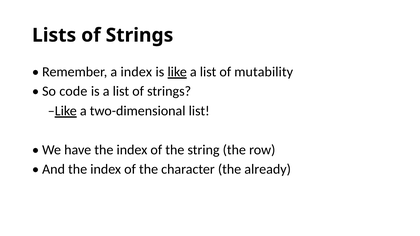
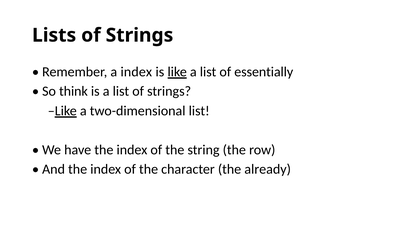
mutability: mutability -> essentially
code: code -> think
